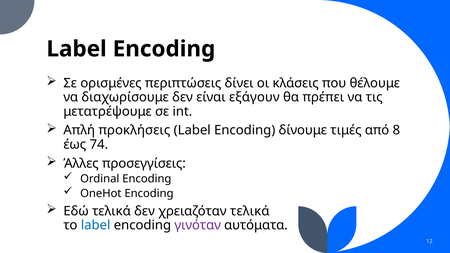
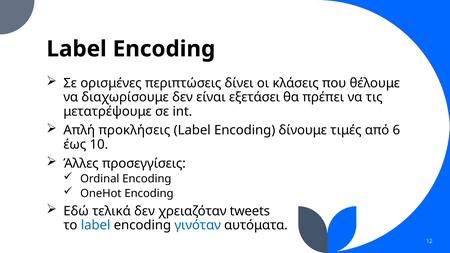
εξάγουν: εξάγουν -> εξετάσει
8: 8 -> 6
74: 74 -> 10
χρειαζόταν τελικά: τελικά -> tweets
γινόταν colour: purple -> blue
